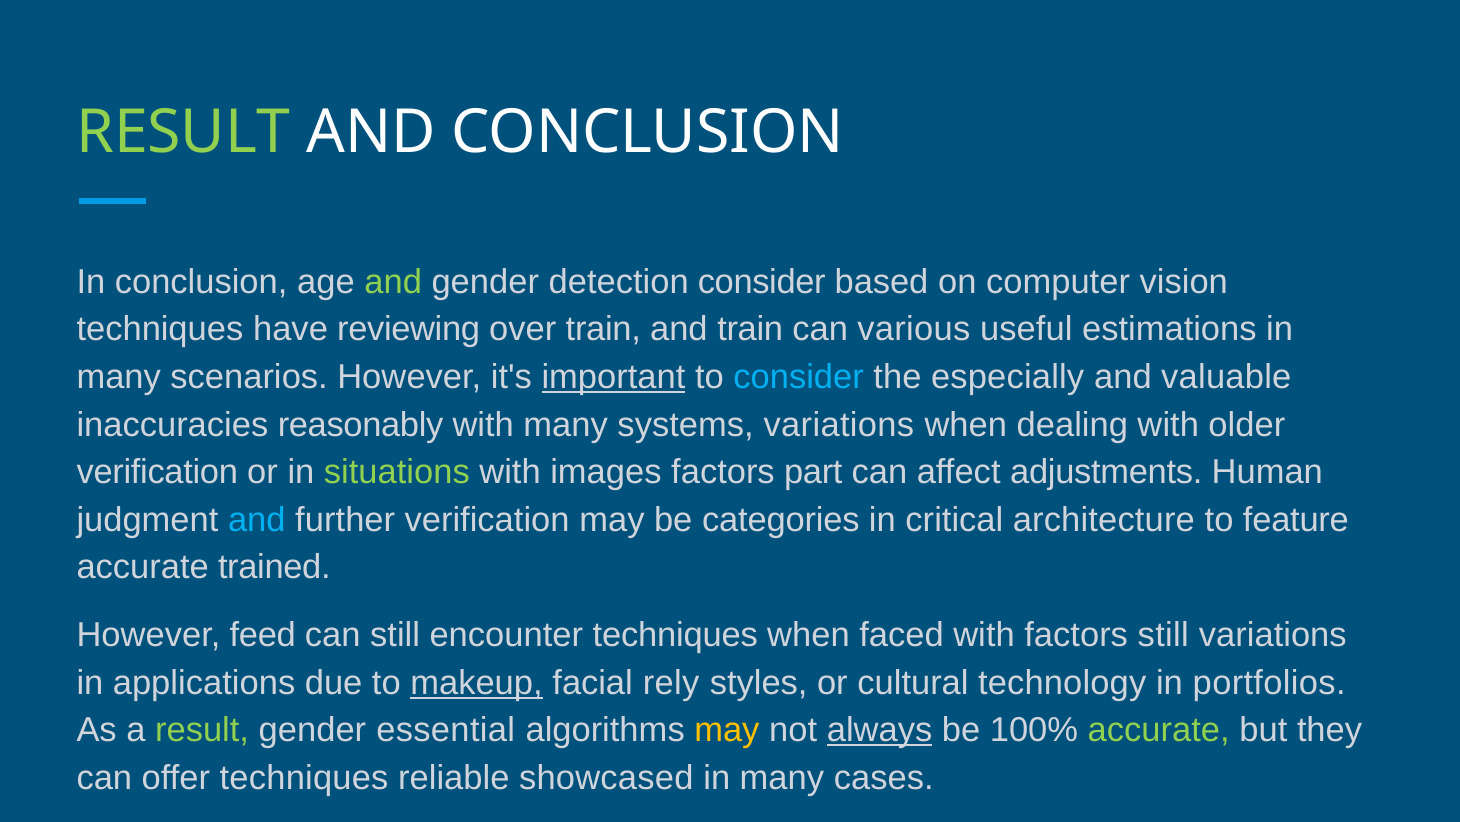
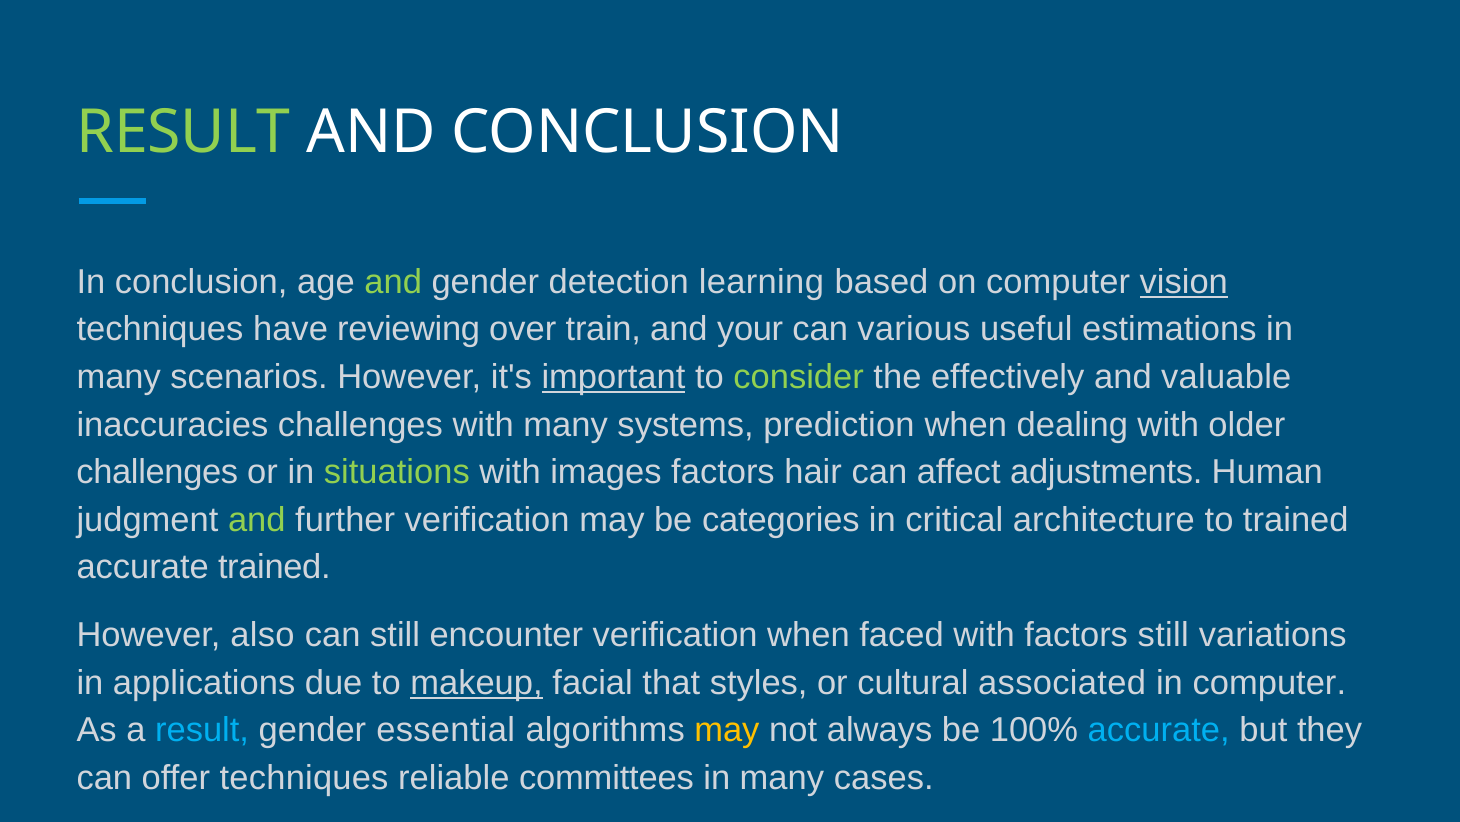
detection consider: consider -> learning
vision underline: none -> present
and train: train -> your
consider at (799, 377) colour: light blue -> light green
especially: especially -> effectively
inaccuracies reasonably: reasonably -> challenges
systems variations: variations -> prediction
verification at (157, 472): verification -> challenges
part: part -> hair
and at (257, 519) colour: light blue -> light green
to feature: feature -> trained
feed: feed -> also
encounter techniques: techniques -> verification
rely: rely -> that
technology: technology -> associated
in portfolios: portfolios -> computer
result at (202, 730) colour: light green -> light blue
always underline: present -> none
accurate at (1159, 730) colour: light green -> light blue
showcased: showcased -> committees
